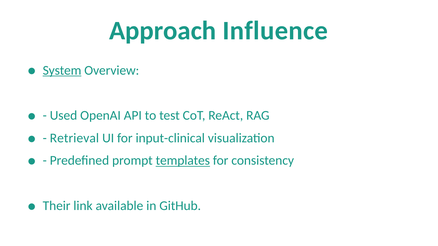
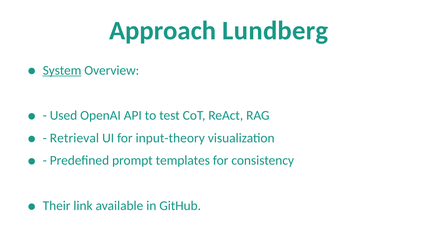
Influence: Influence -> Lundberg
input-clinical: input-clinical -> input-theory
templates underline: present -> none
